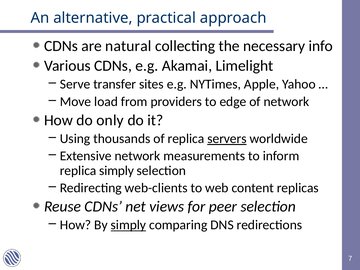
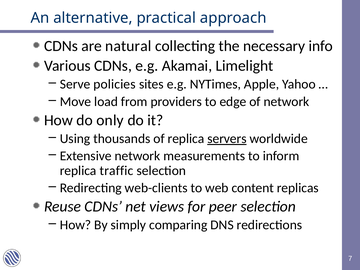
transfer: transfer -> policies
replica simply: simply -> traffic
simply at (128, 225) underline: present -> none
